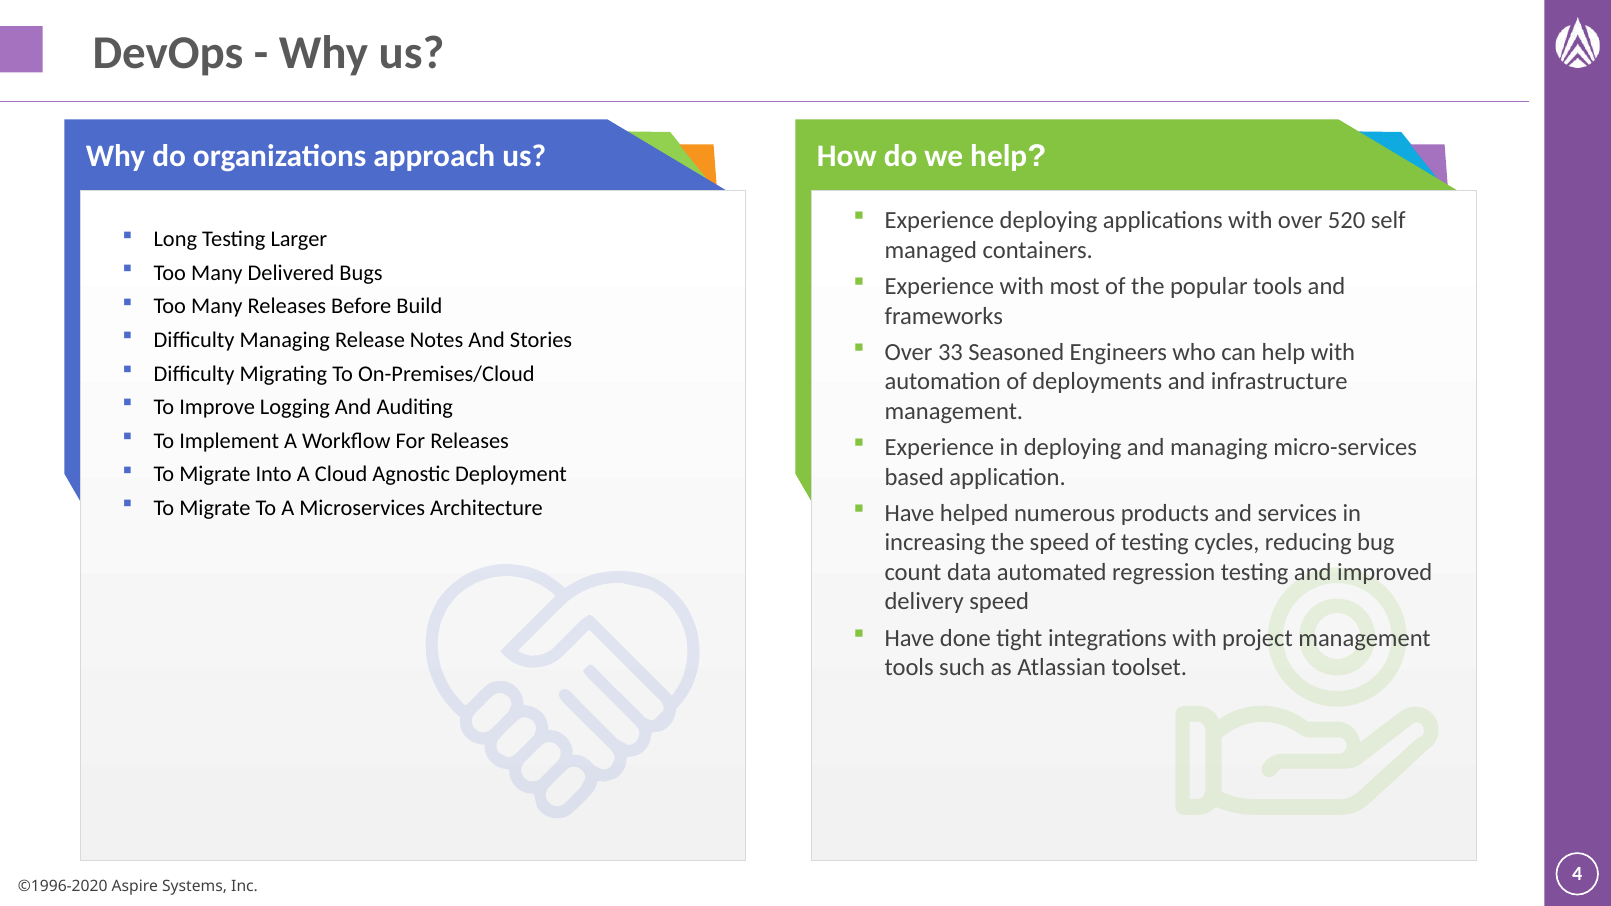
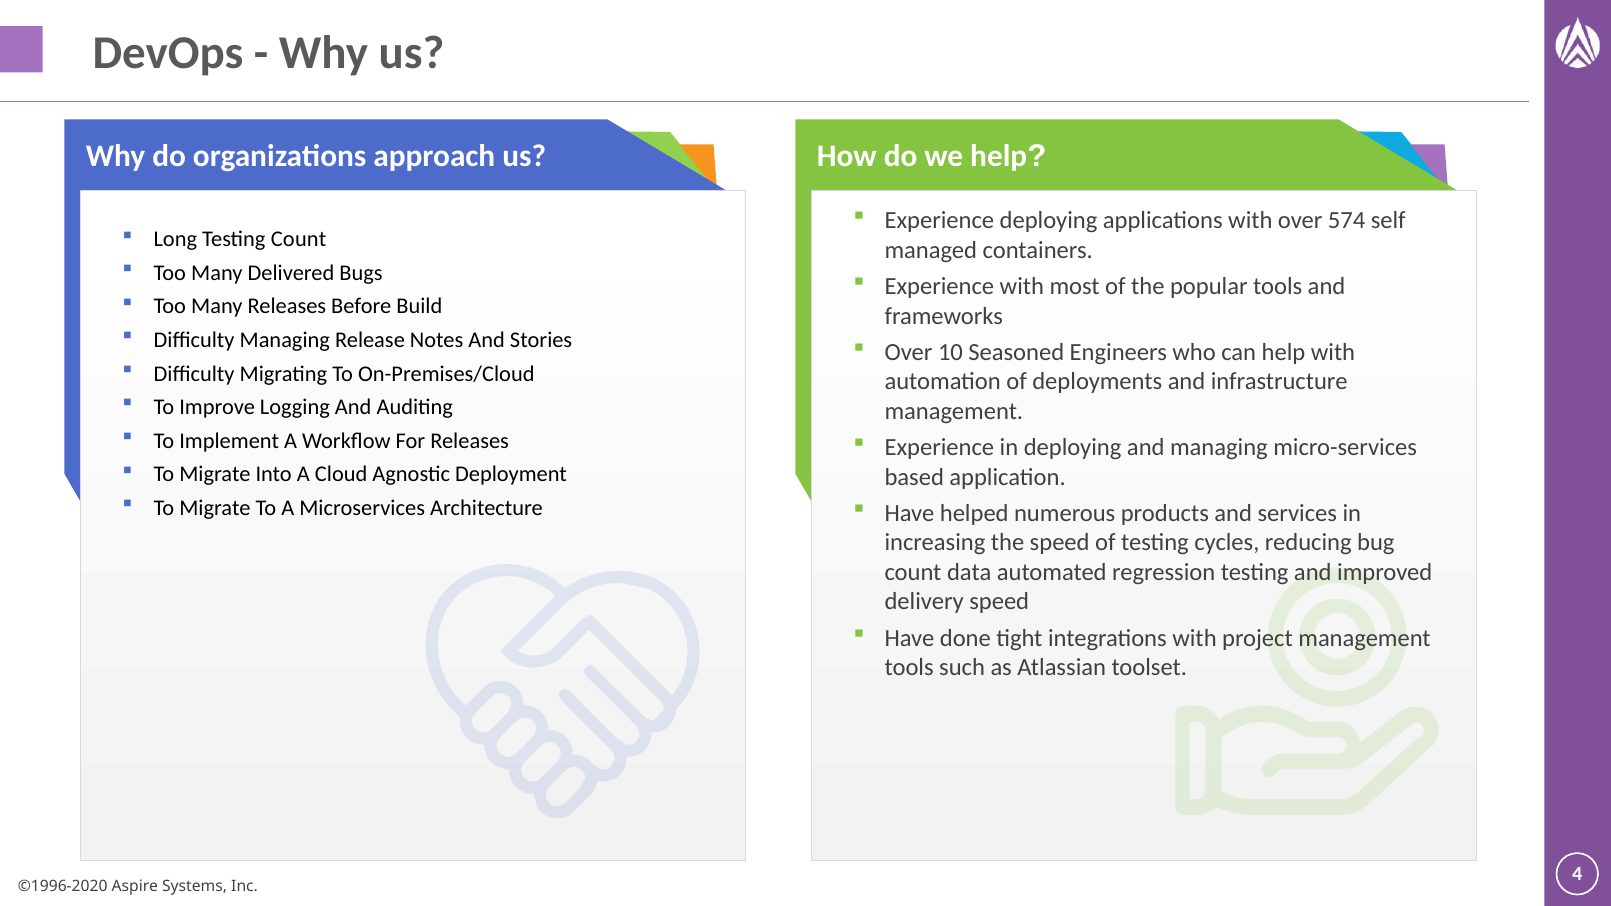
520: 520 -> 574
Testing Larger: Larger -> Count
33: 33 -> 10
